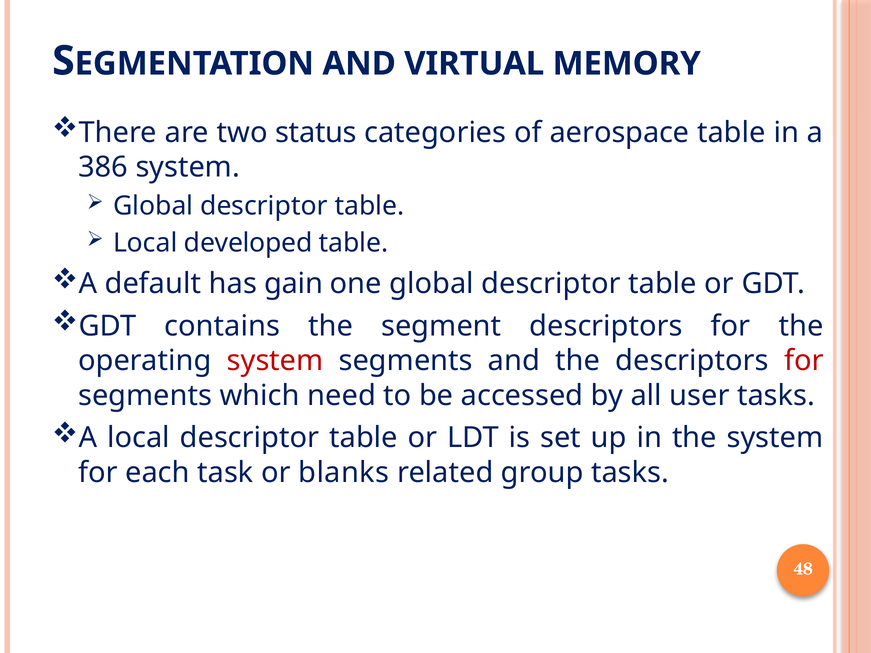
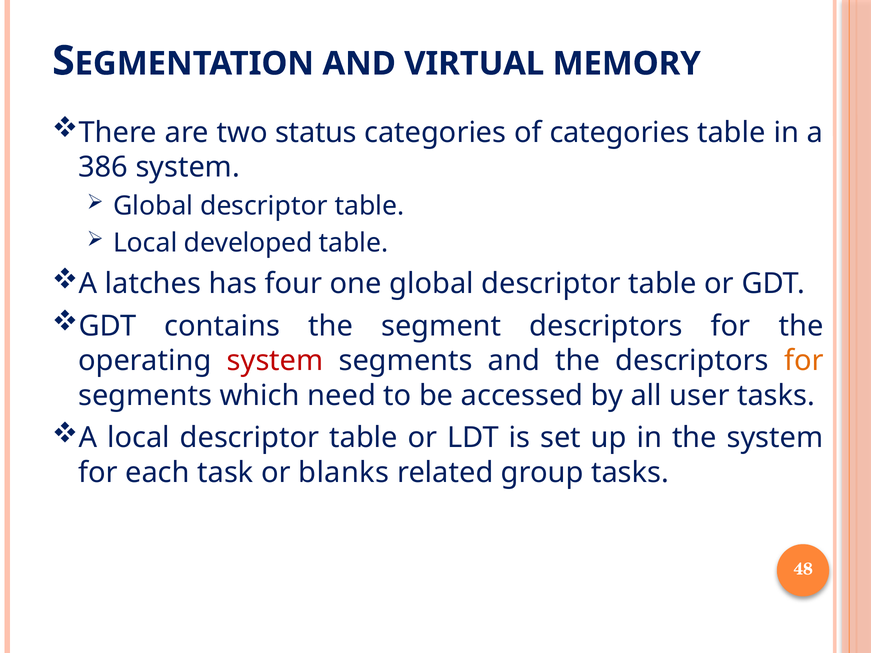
of aerospace: aerospace -> categories
default: default -> latches
gain: gain -> four
for at (804, 361) colour: red -> orange
